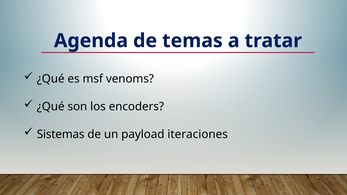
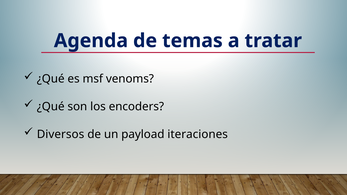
Sistemas: Sistemas -> Diversos
